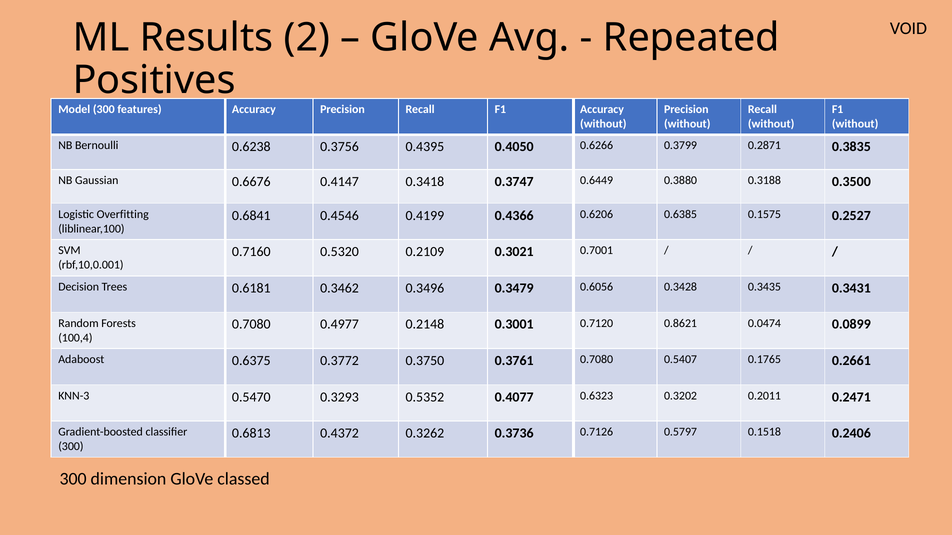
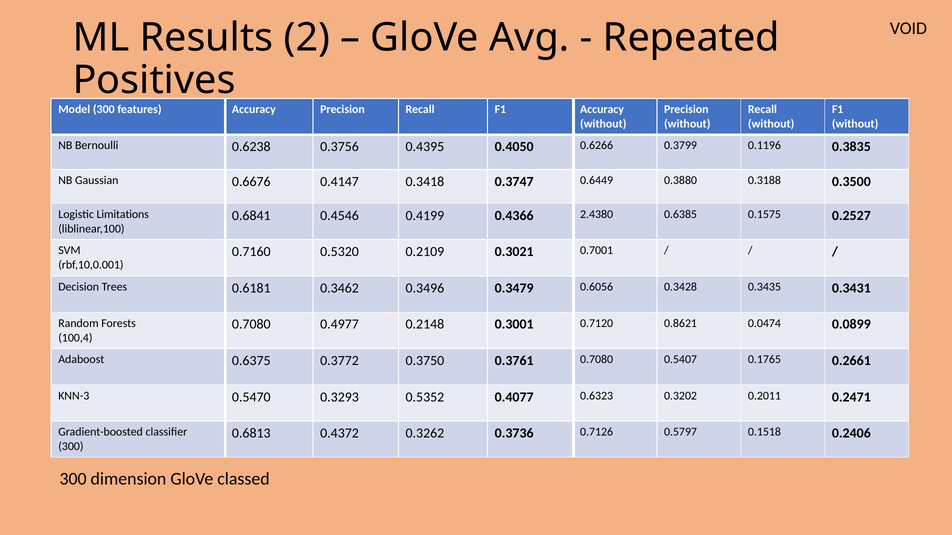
0.2871: 0.2871 -> 0.1196
Overfitting: Overfitting -> Limitations
0.6206: 0.6206 -> 2.4380
